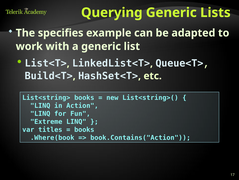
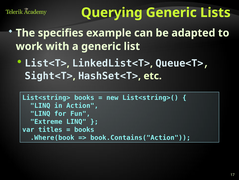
Build<T>: Build<T> -> Sight<T>
